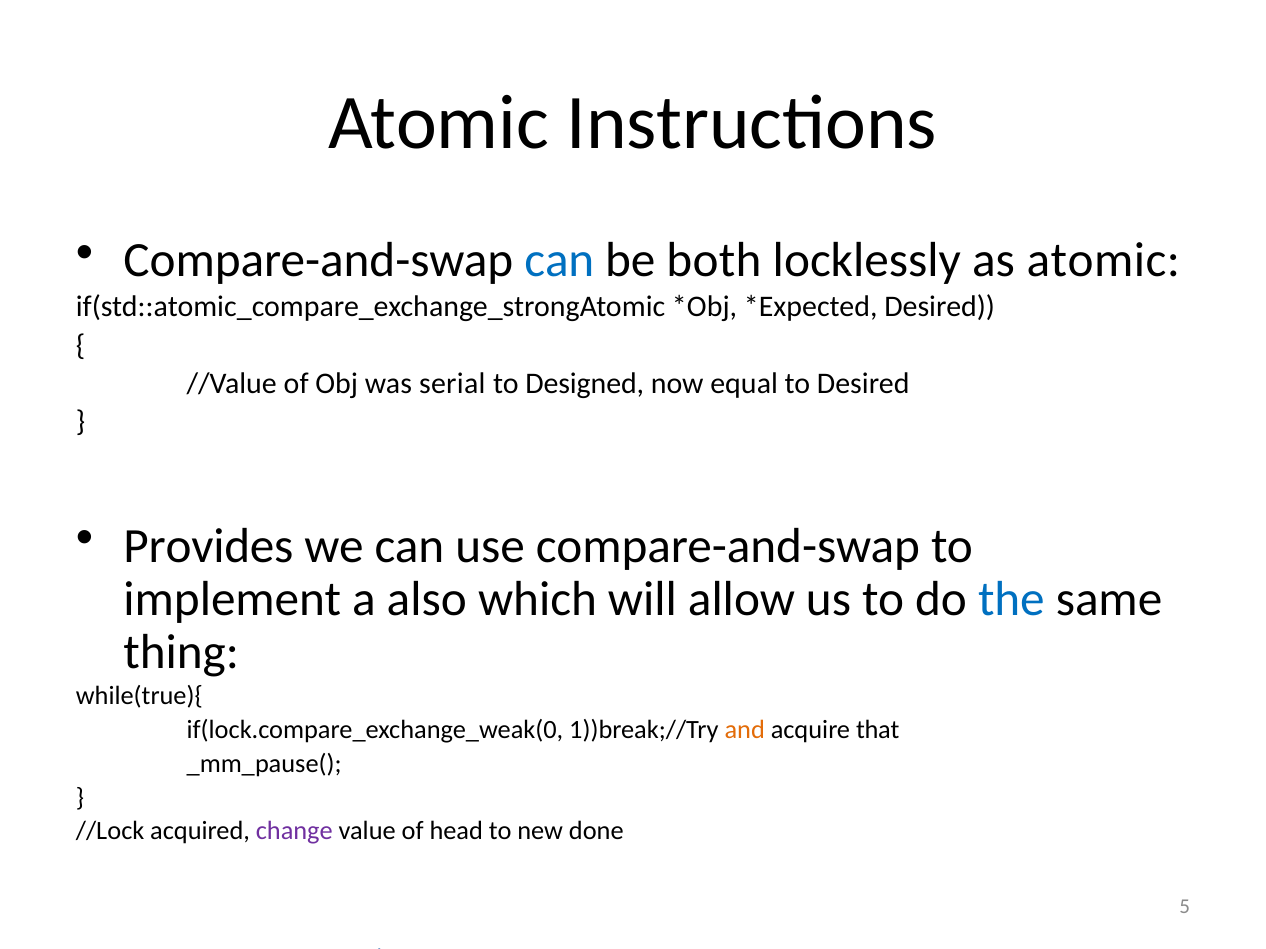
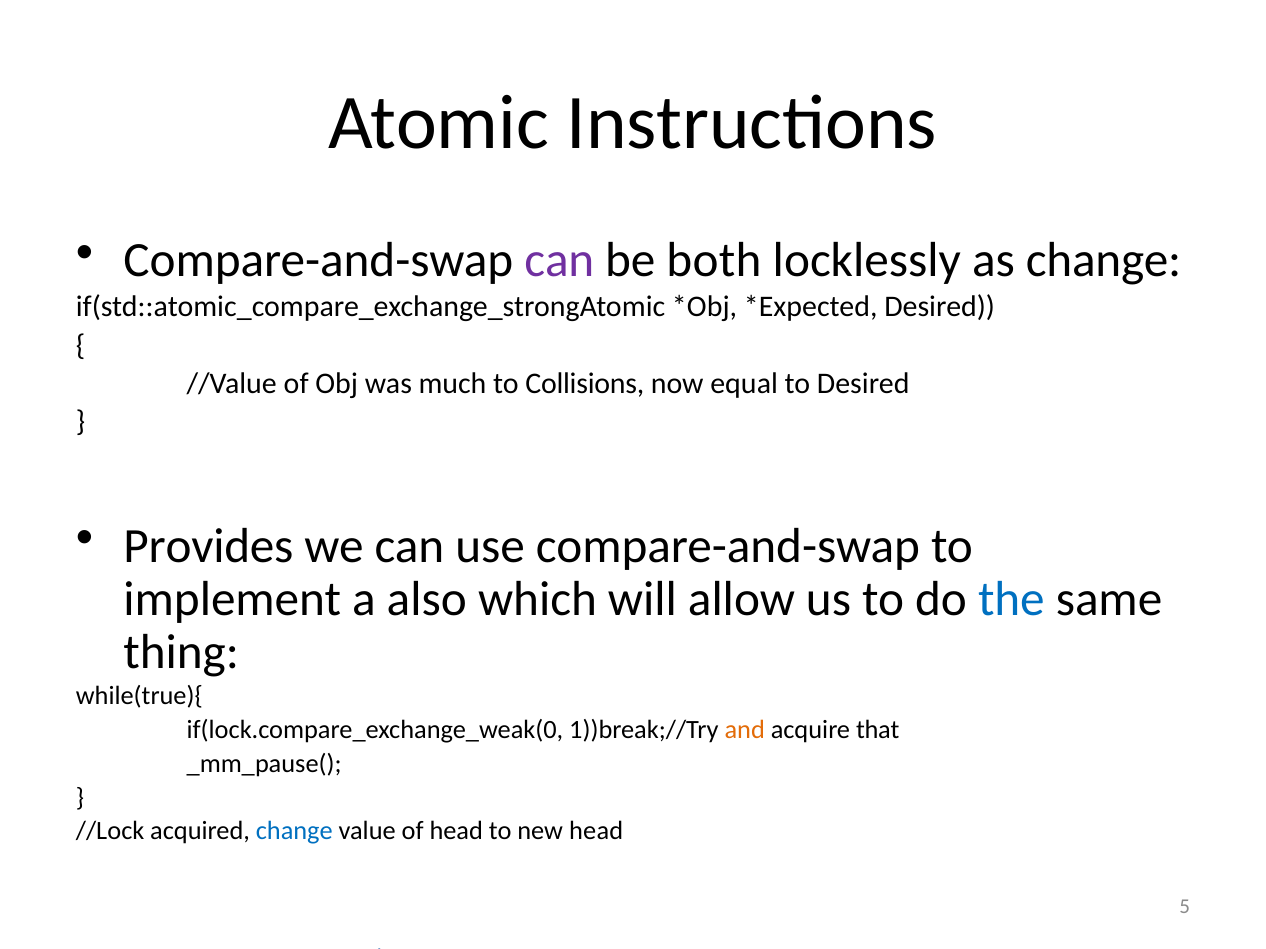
can at (559, 261) colour: blue -> purple
as atomic: atomic -> change
serial: serial -> much
Designed: Designed -> Collisions
change at (294, 832) colour: purple -> blue
new done: done -> head
